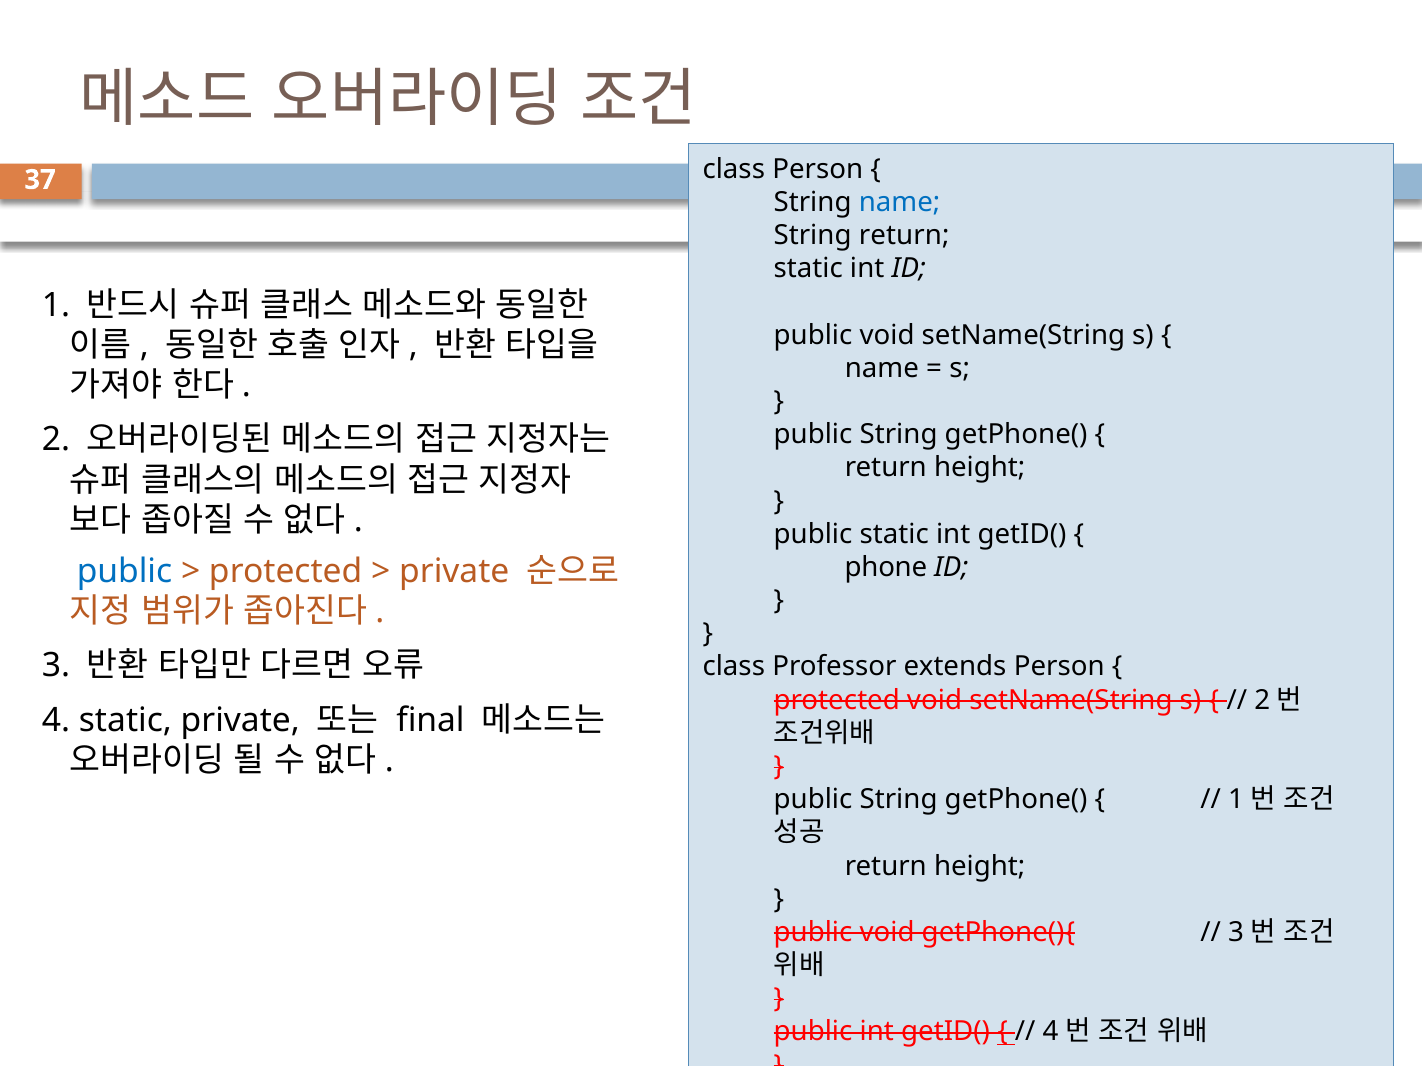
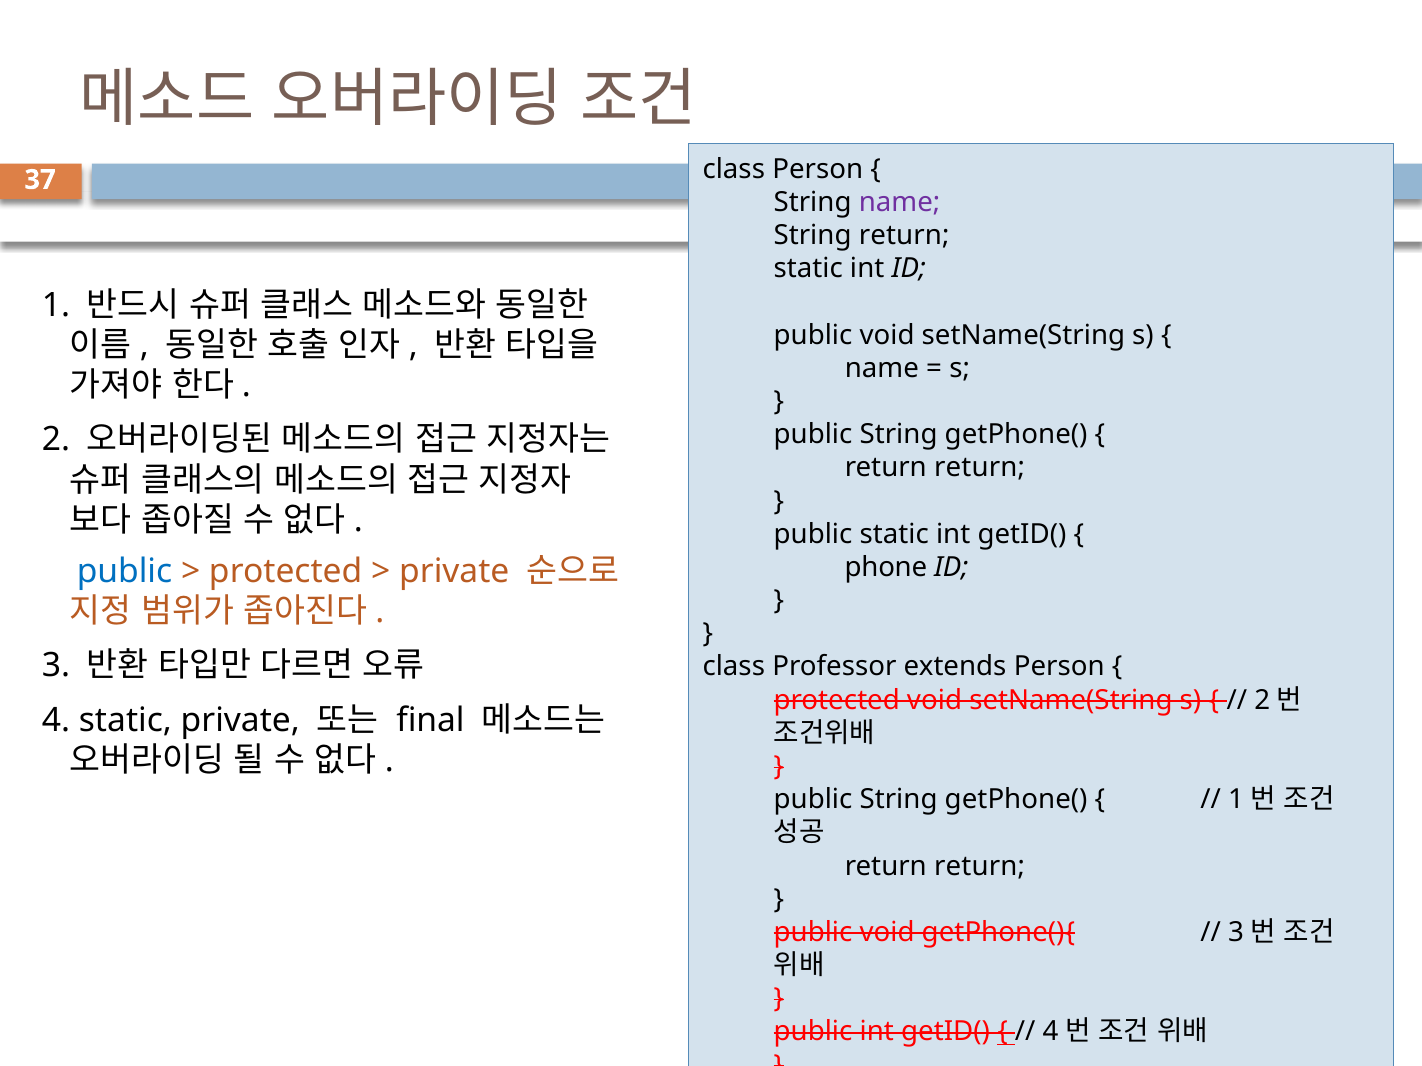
name at (900, 202) colour: blue -> purple
height at (980, 468): height -> return
height at (980, 866): height -> return
